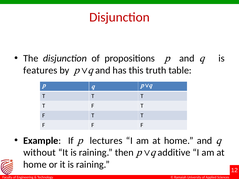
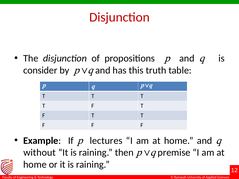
features: features -> consider
additive: additive -> premise
